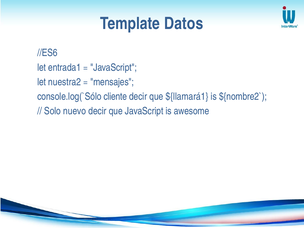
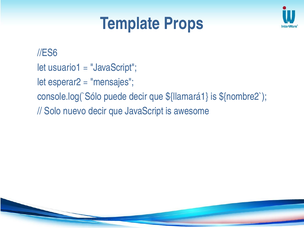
Datos: Datos -> Props
entrada1: entrada1 -> usuario1
nuestra2: nuestra2 -> esperar2
cliente: cliente -> puede
